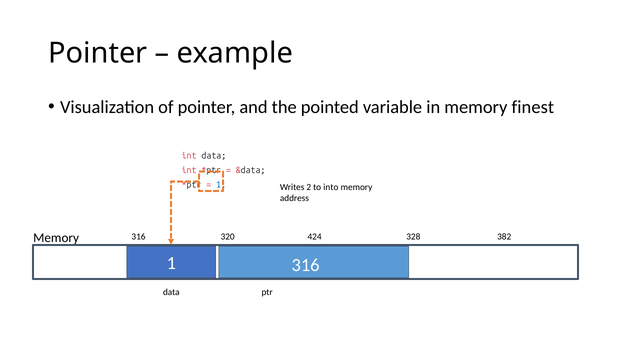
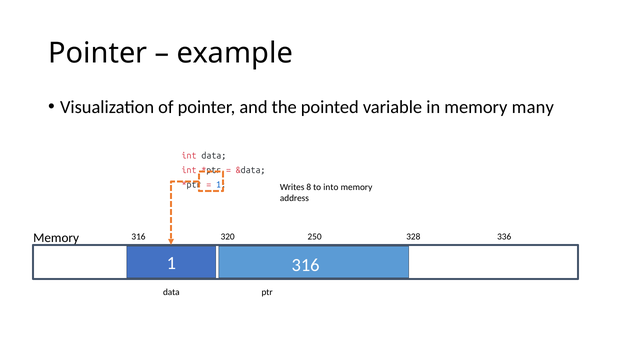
finest: finest -> many
2: 2 -> 8
424: 424 -> 250
382: 382 -> 336
